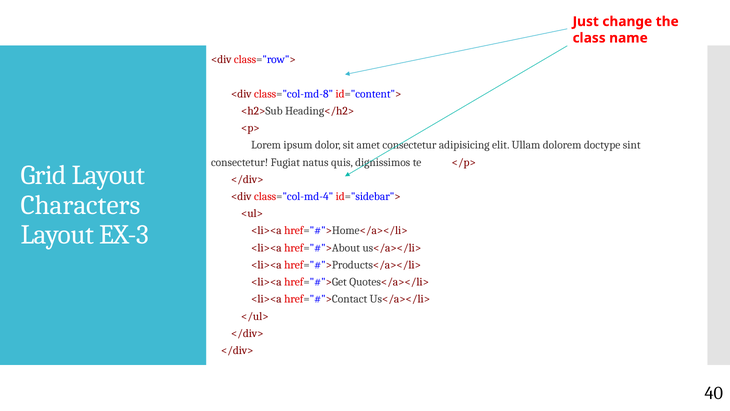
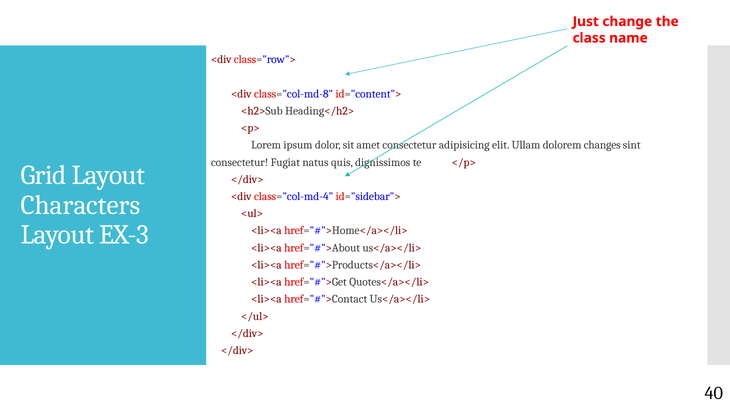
doctype: doctype -> changes
